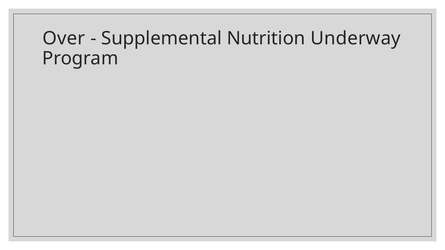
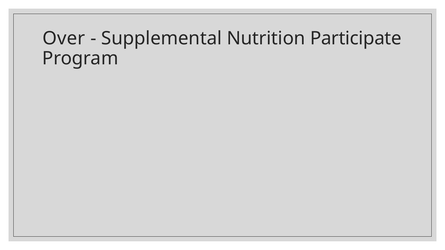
Underway: Underway -> Participate
